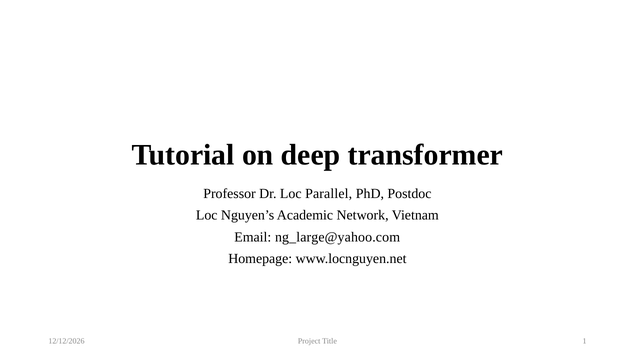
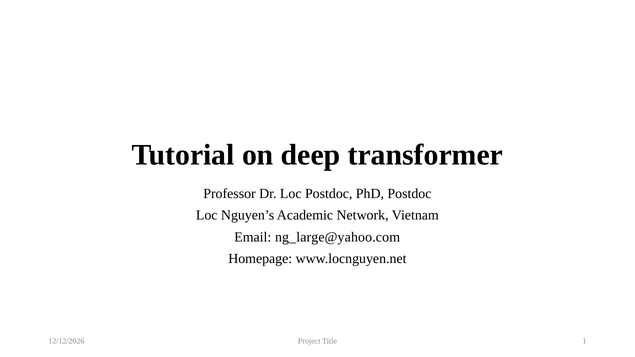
Loc Parallel: Parallel -> Postdoc
